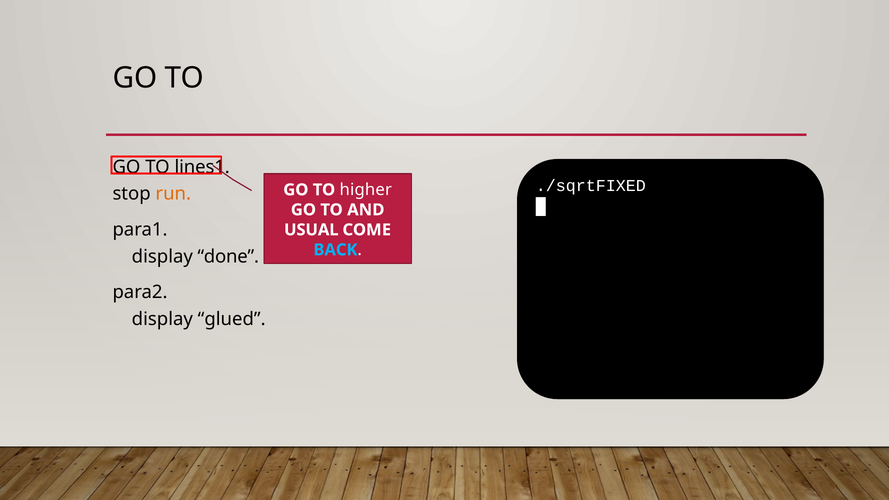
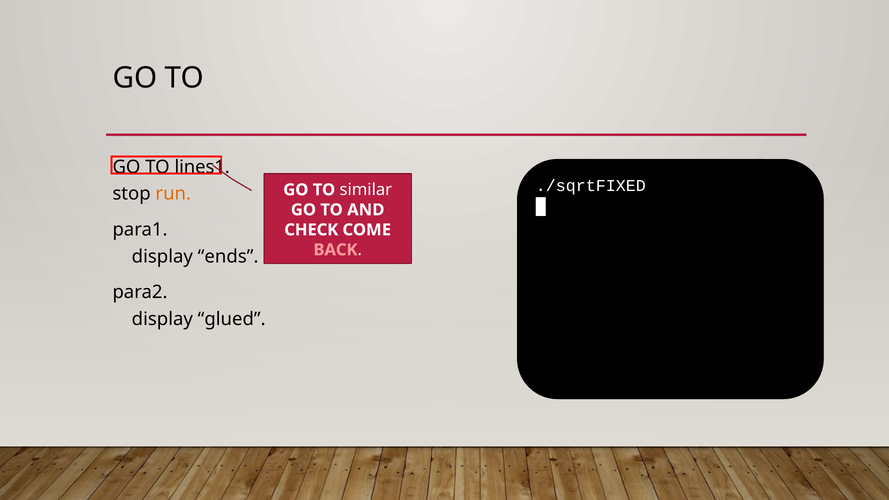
higher: higher -> similar
USUAL: USUAL -> CHECK
BACK colour: light blue -> pink
done: done -> ends
